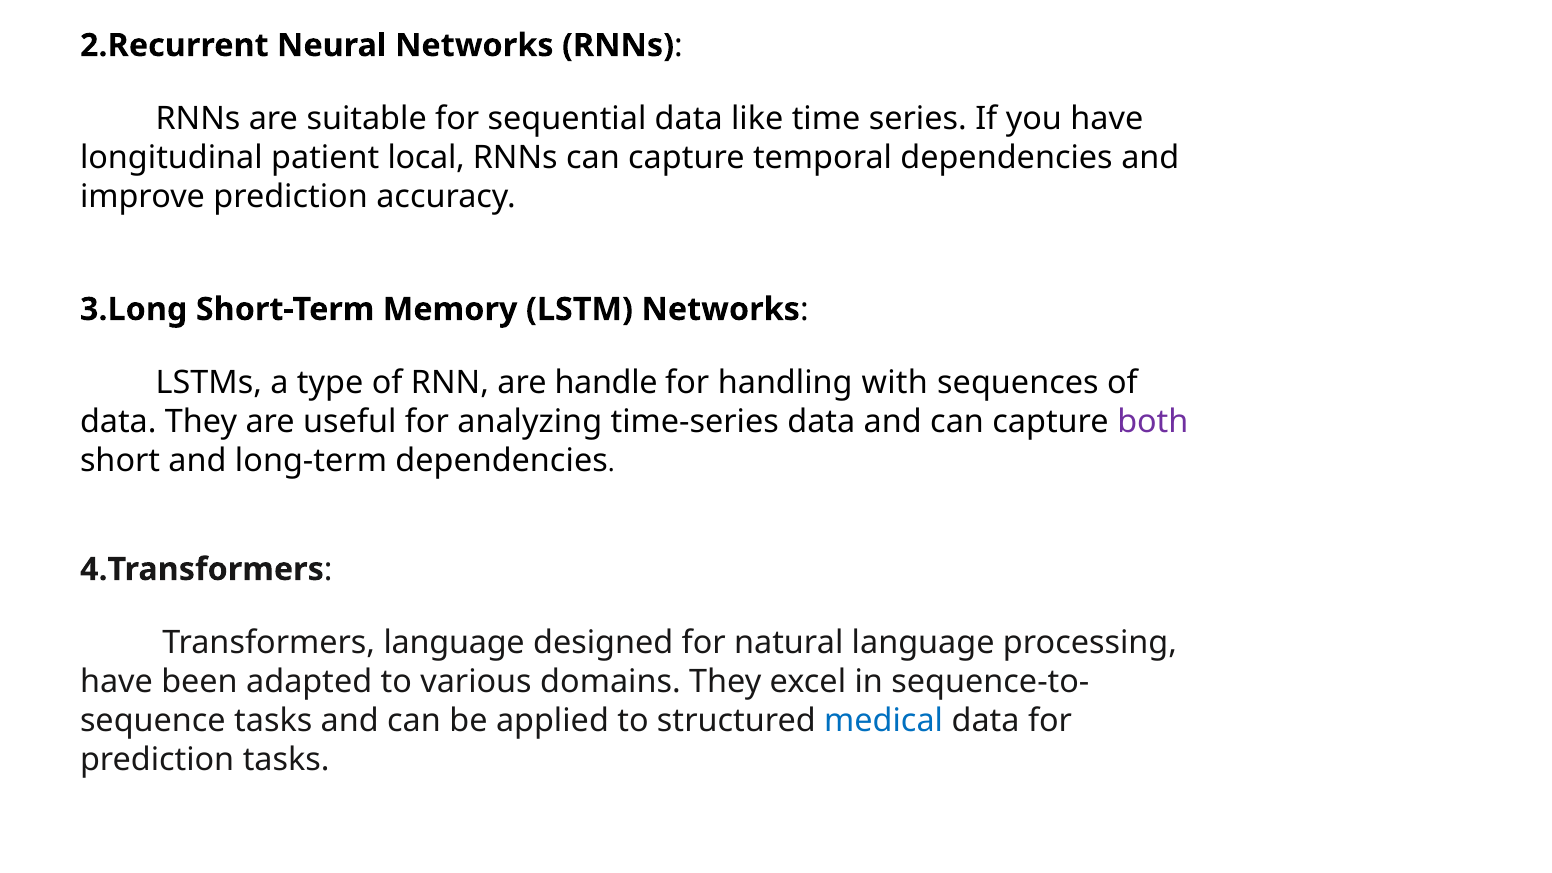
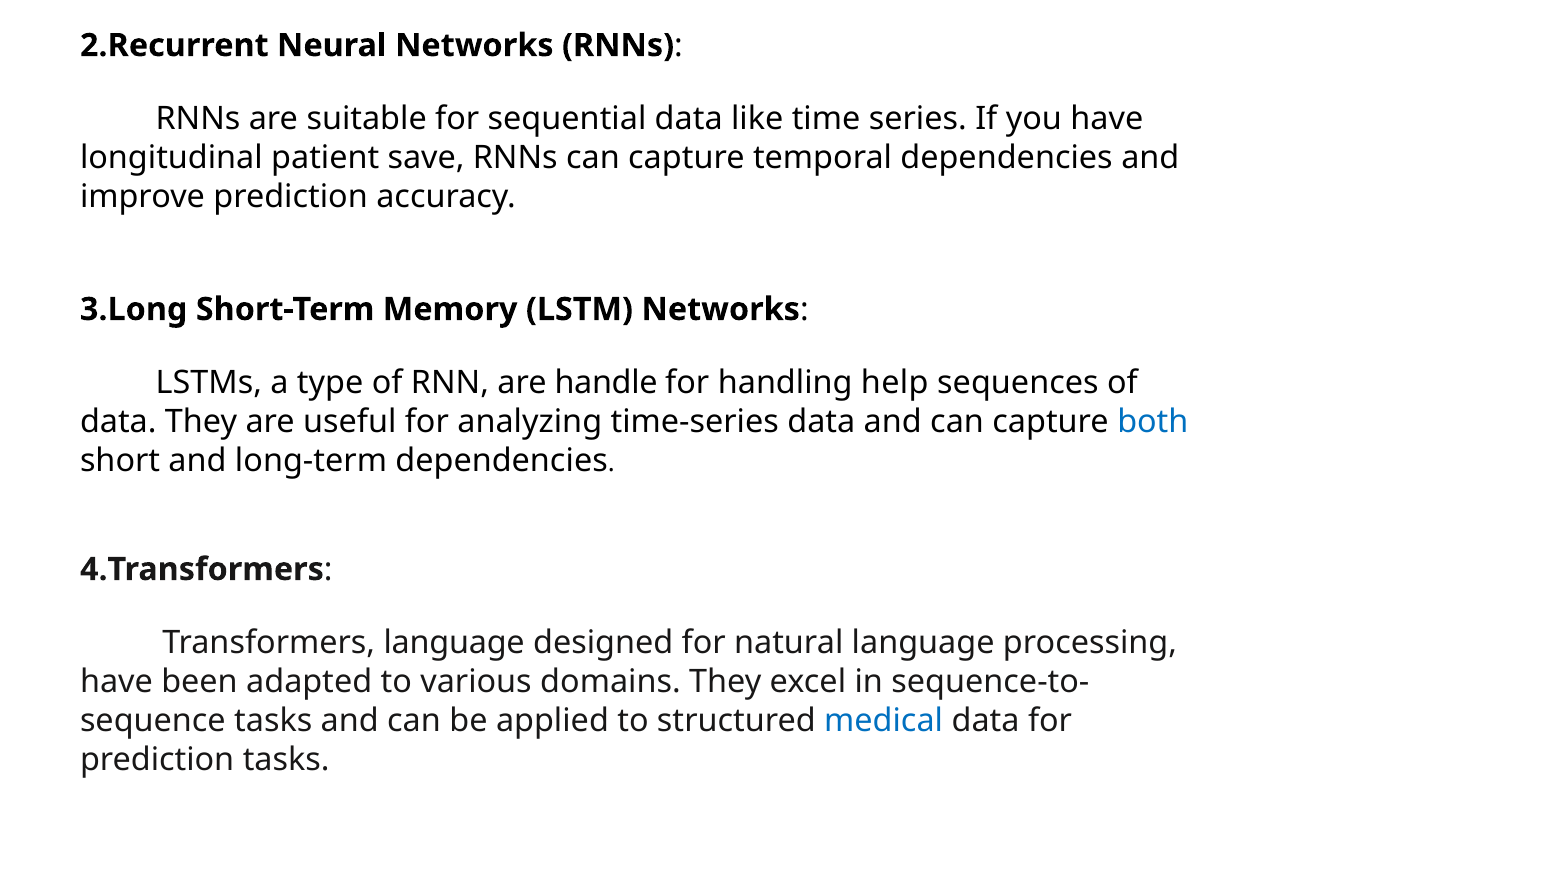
local: local -> save
with: with -> help
both colour: purple -> blue
